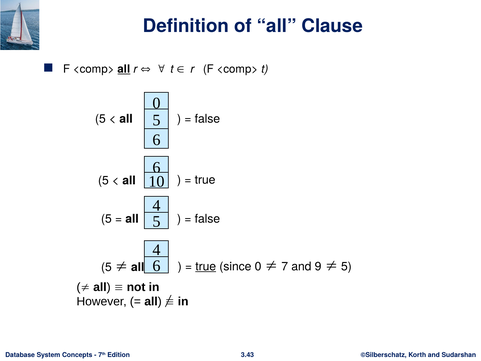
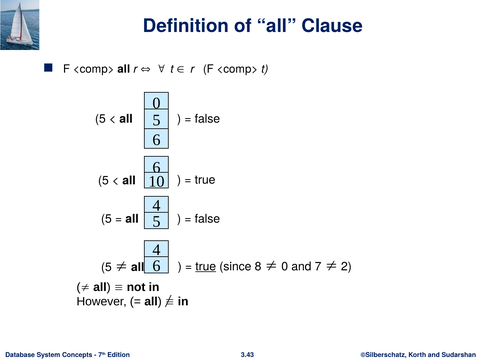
all at (124, 69) underline: present -> none
since 0: 0 -> 8
7 at (285, 266): 7 -> 0
9: 9 -> 7
5 at (346, 266): 5 -> 2
